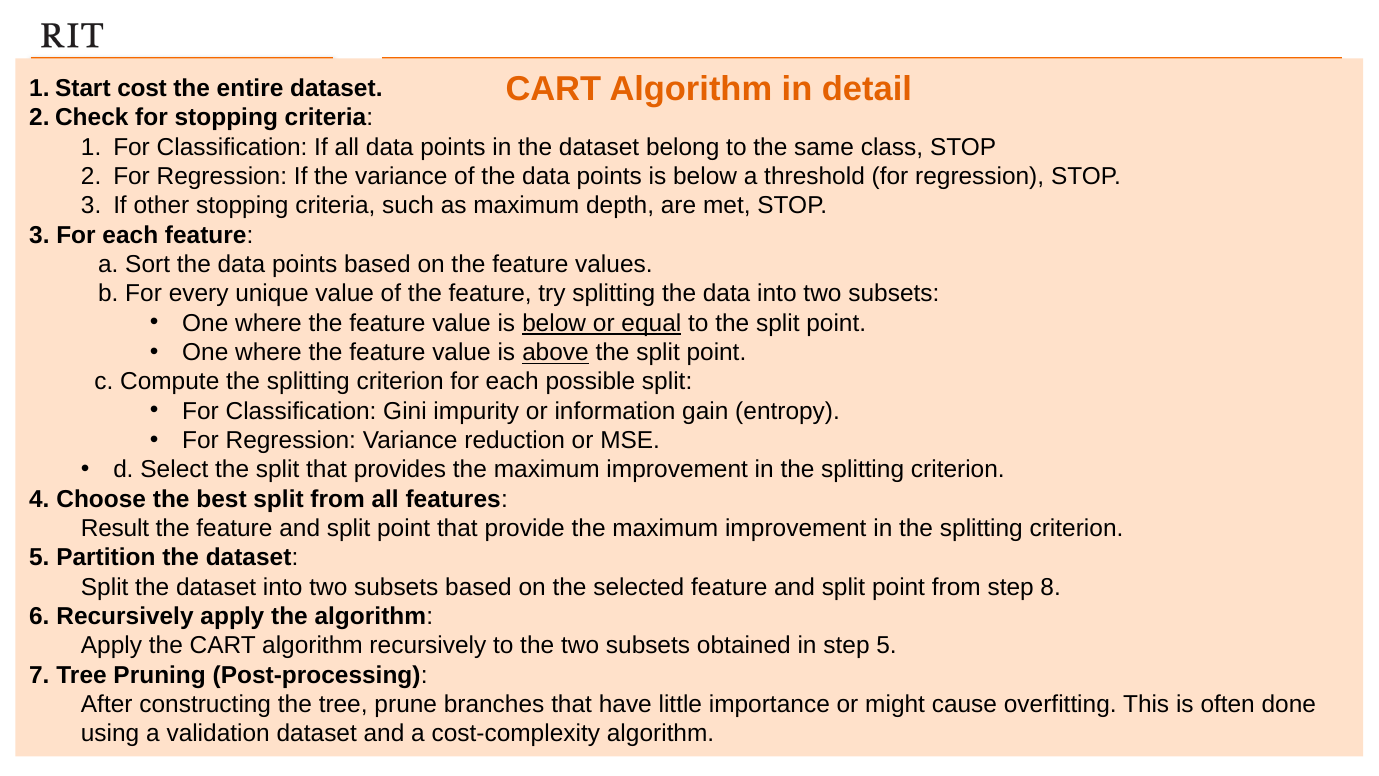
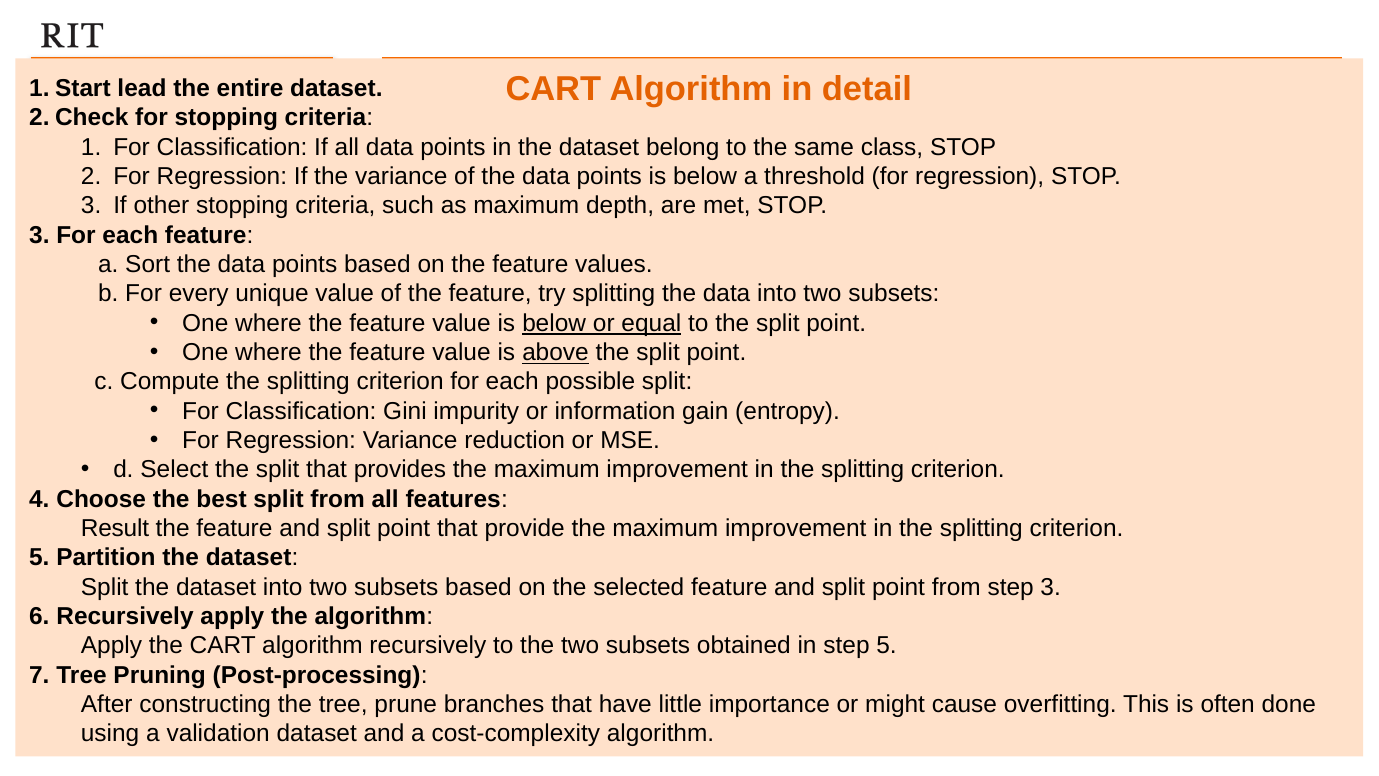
cost: cost -> lead
step 8: 8 -> 3
